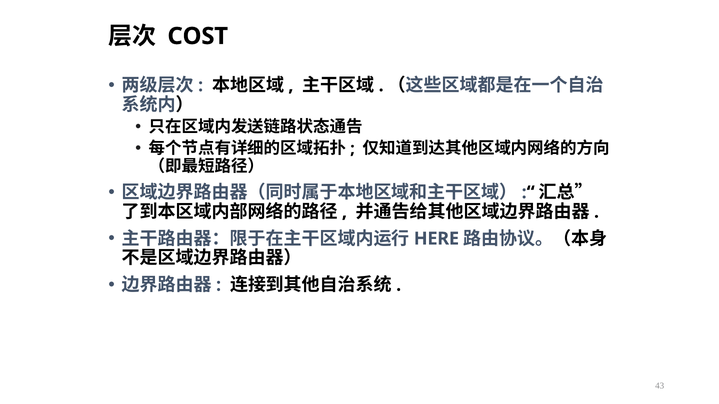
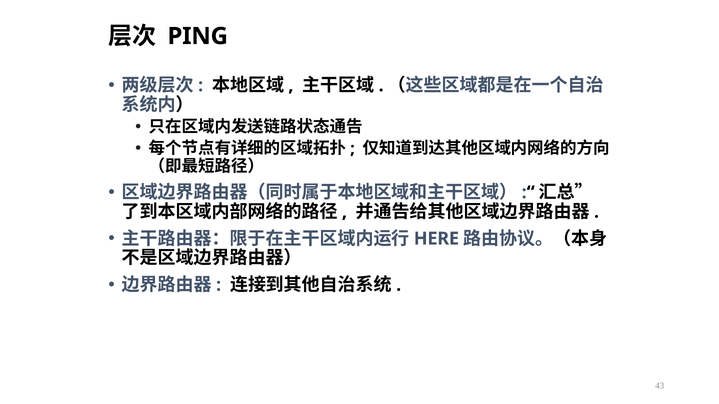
COST: COST -> PING
